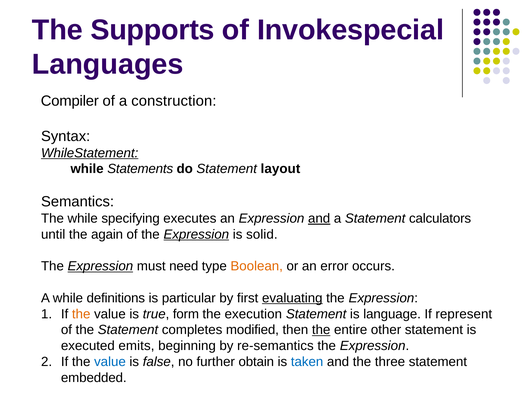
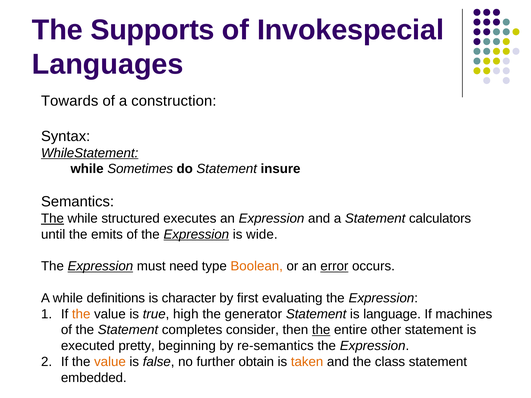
Compiler: Compiler -> Towards
Statements: Statements -> Sometimes
layout: layout -> insure
The at (52, 219) underline: none -> present
specifying: specifying -> structured
and at (319, 219) underline: present -> none
again: again -> emits
solid: solid -> wide
error underline: none -> present
particular: particular -> character
evaluating underline: present -> none
form: form -> high
execution: execution -> generator
represent: represent -> machines
modified: modified -> consider
emits: emits -> pretty
value at (110, 362) colour: blue -> orange
taken colour: blue -> orange
three: three -> class
